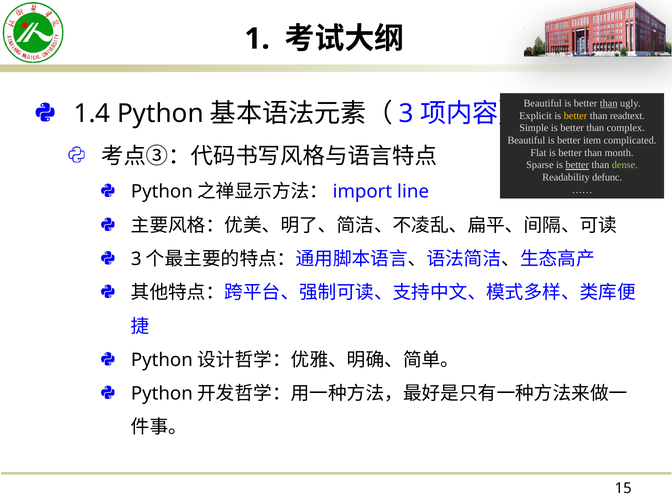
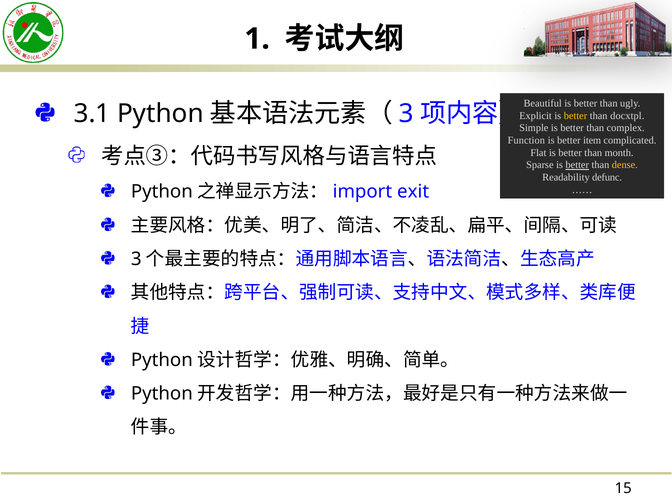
than at (609, 103) underline: present -> none
1.4: 1.4 -> 3.1
readtext: readtext -> docxtpl
Beautiful at (526, 140): Beautiful -> Function
dense colour: light green -> yellow
line: line -> exit
